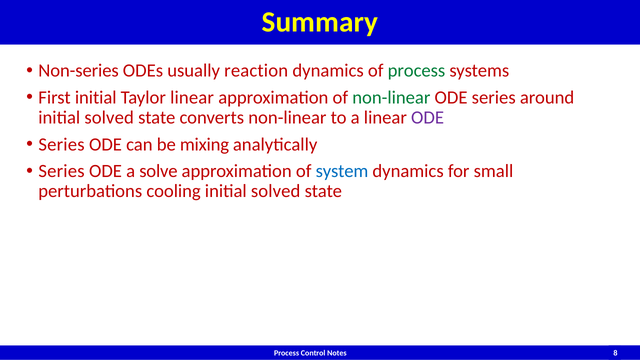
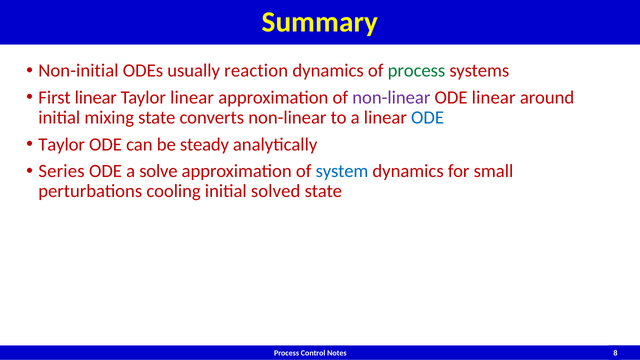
Non-series: Non-series -> Non-initial
First initial: initial -> linear
non-linear at (391, 97) colour: green -> purple
ODE series: series -> linear
solved at (109, 118): solved -> mixing
ODE at (428, 118) colour: purple -> blue
Series at (62, 144): Series -> Taylor
mixing: mixing -> steady
